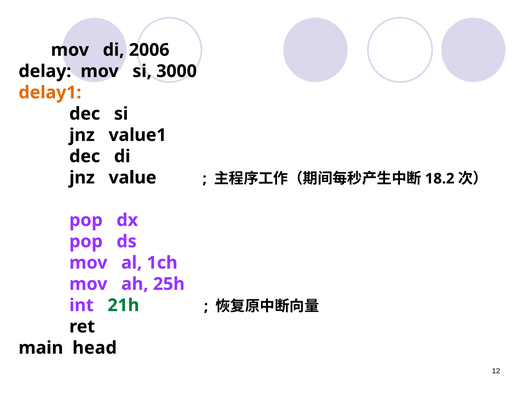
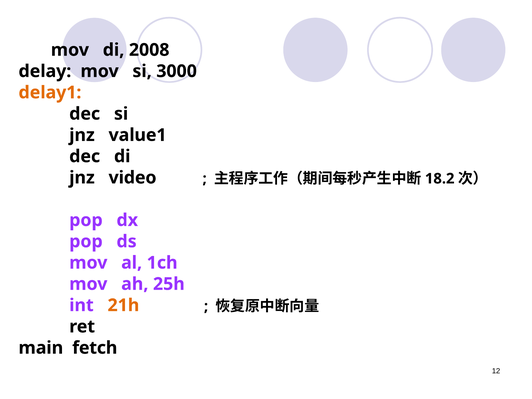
2006: 2006 -> 2008
value: value -> video
21h colour: green -> orange
head: head -> fetch
